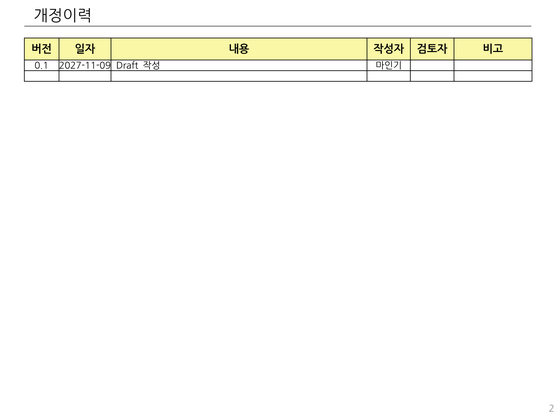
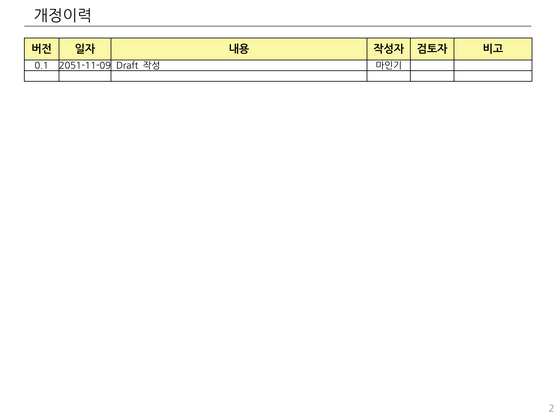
2027-11-09: 2027-11-09 -> 2051-11-09
